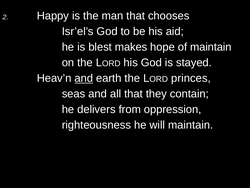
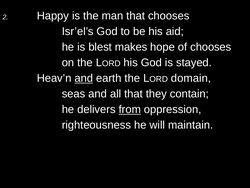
of maintain: maintain -> chooses
princes: princes -> domain
from underline: none -> present
